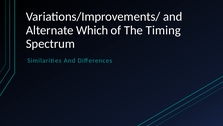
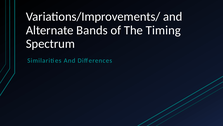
Which: Which -> Bands
